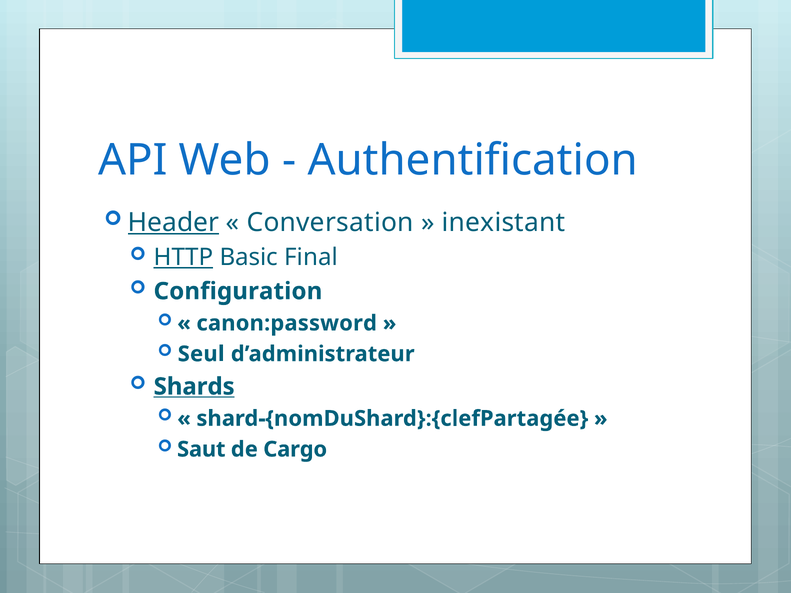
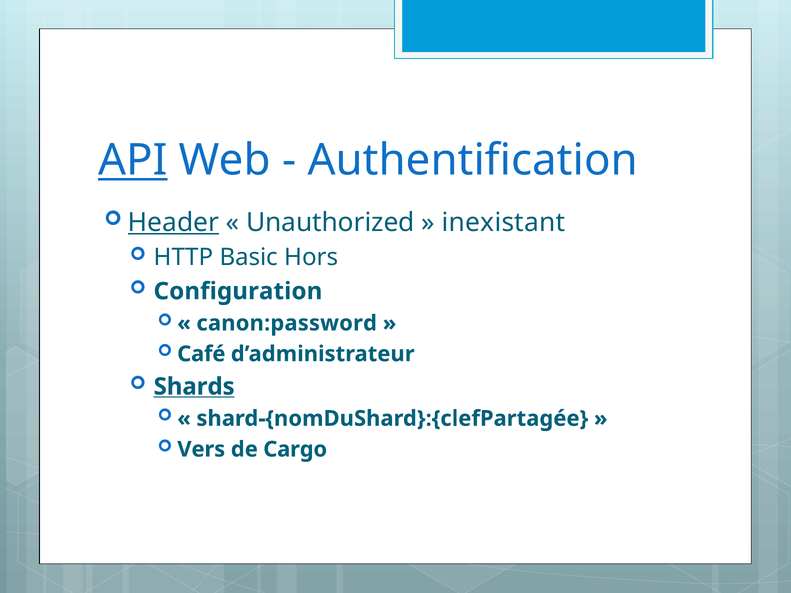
API underline: none -> present
Conversation: Conversation -> Unauthorized
HTTP underline: present -> none
Final: Final -> Hors
Seul: Seul -> Café
Saut: Saut -> Vers
